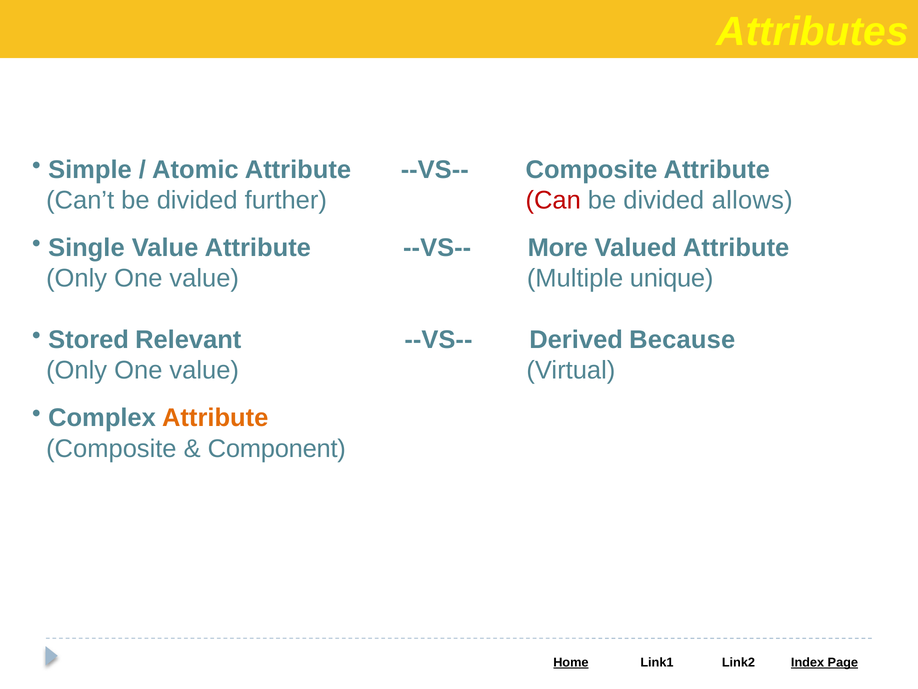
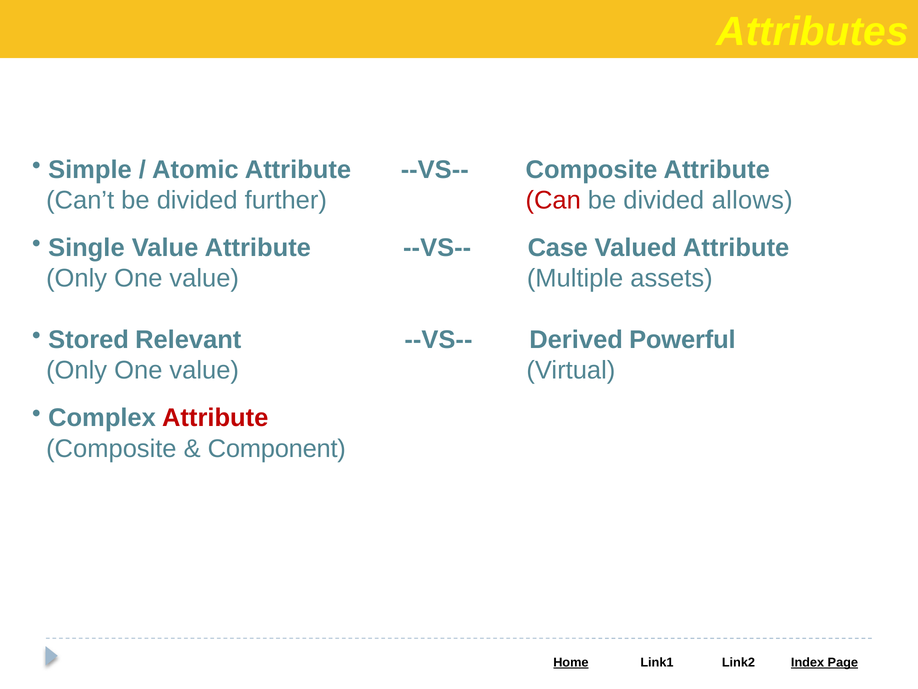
More: More -> Case
unique: unique -> assets
Because: Because -> Powerful
Attribute at (215, 418) colour: orange -> red
